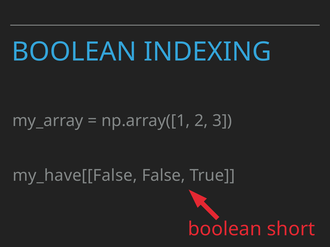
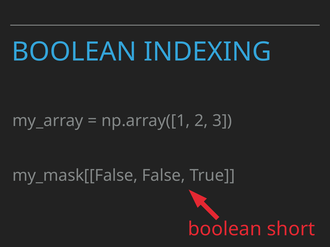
my_have[[False: my_have[[False -> my_mask[[False
